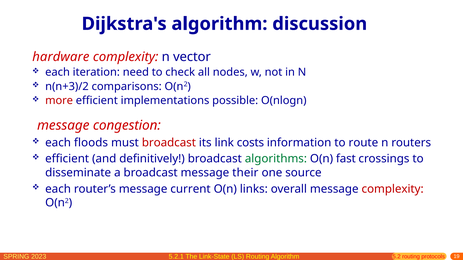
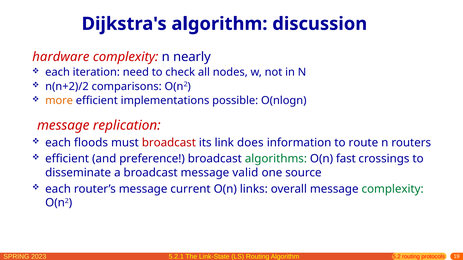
vector: vector -> nearly
n(n+3)/2: n(n+3)/2 -> n(n+2)/2
more colour: red -> orange
congestion: congestion -> replication
costs: costs -> does
definitively: definitively -> preference
their: their -> valid
complexity at (393, 189) colour: red -> green
